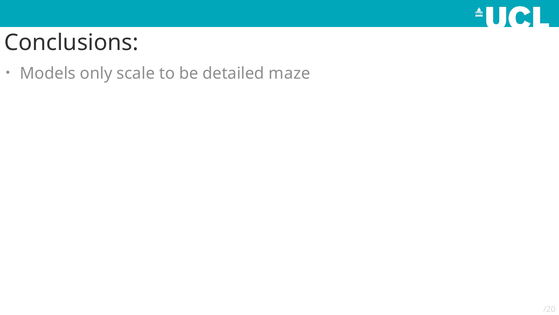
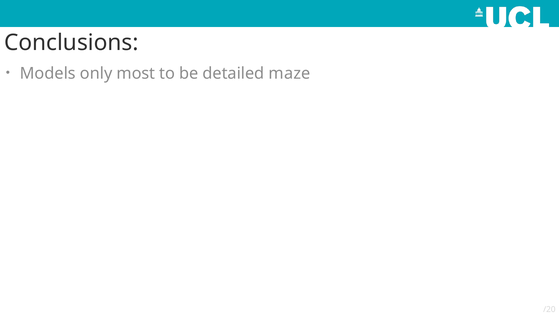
scale: scale -> most
